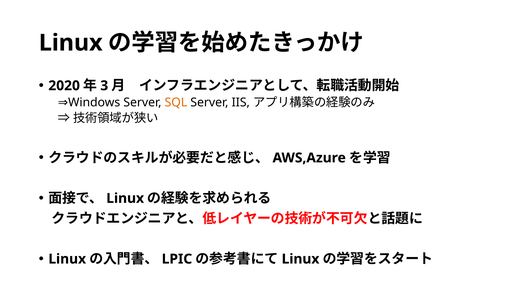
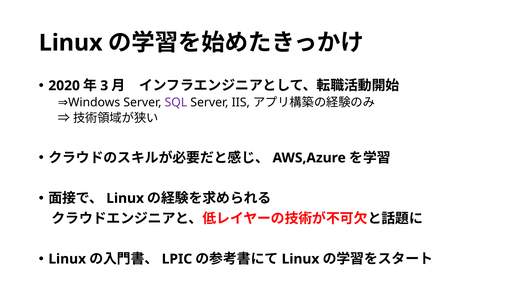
SQL colour: orange -> purple
